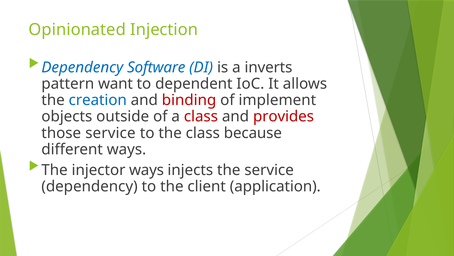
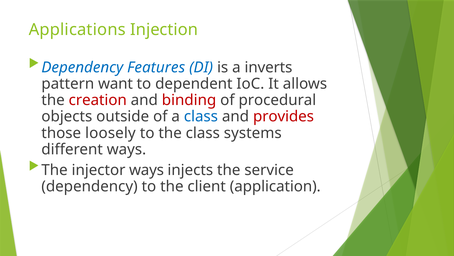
Opinionated: Opinionated -> Applications
Software: Software -> Features
creation colour: blue -> red
implement: implement -> procedural
class at (201, 116) colour: red -> blue
those service: service -> loosely
because: because -> systems
